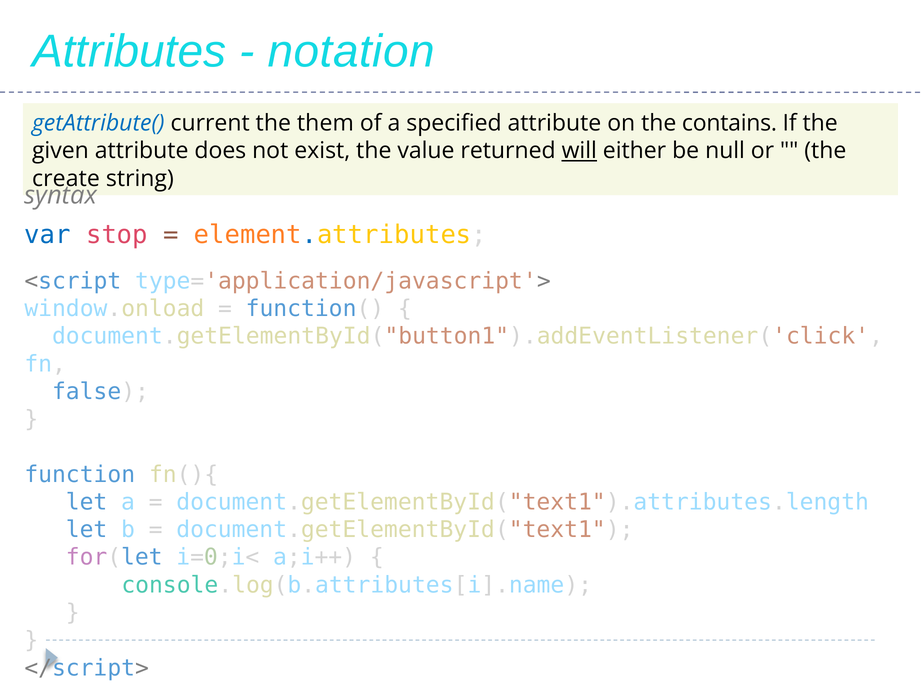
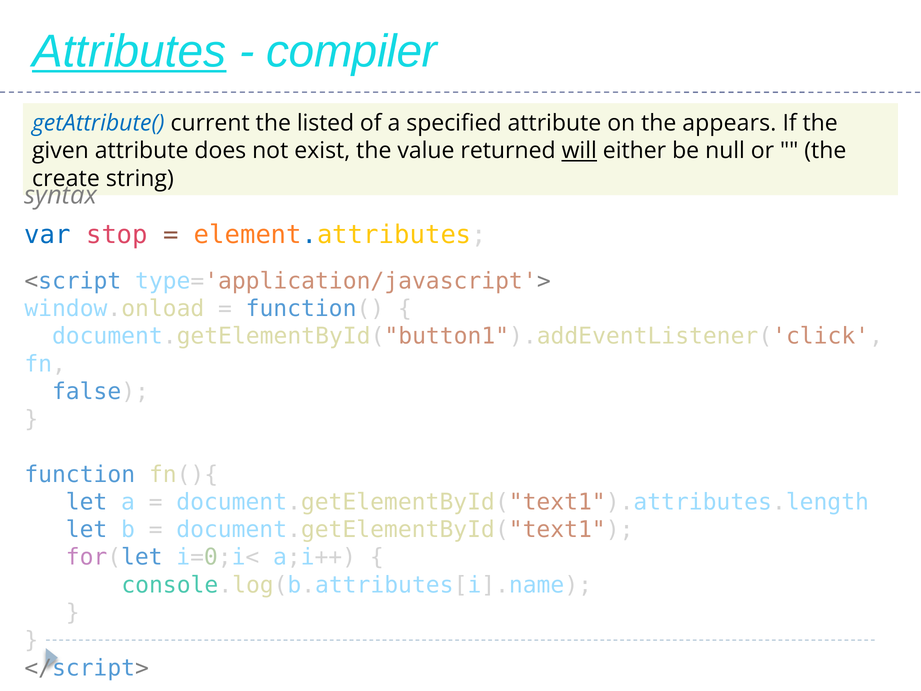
Attributes underline: none -> present
notation: notation -> compiler
them: them -> listed
contains: contains -> appears
